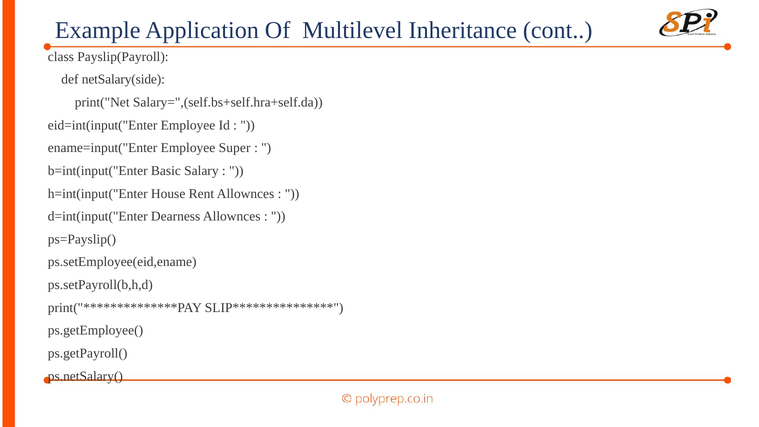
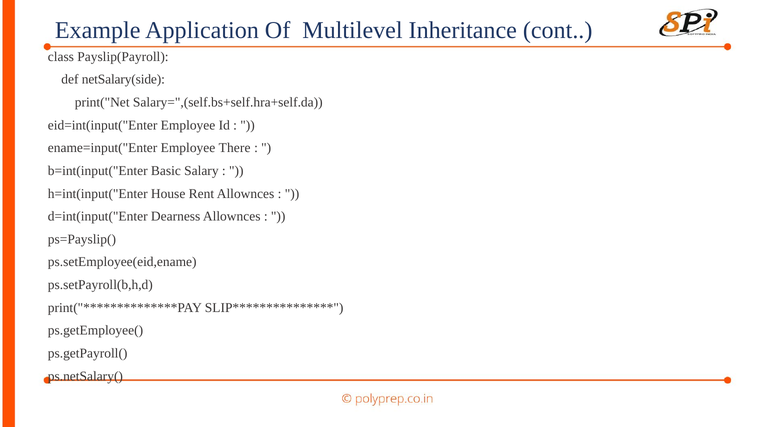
Super: Super -> There
